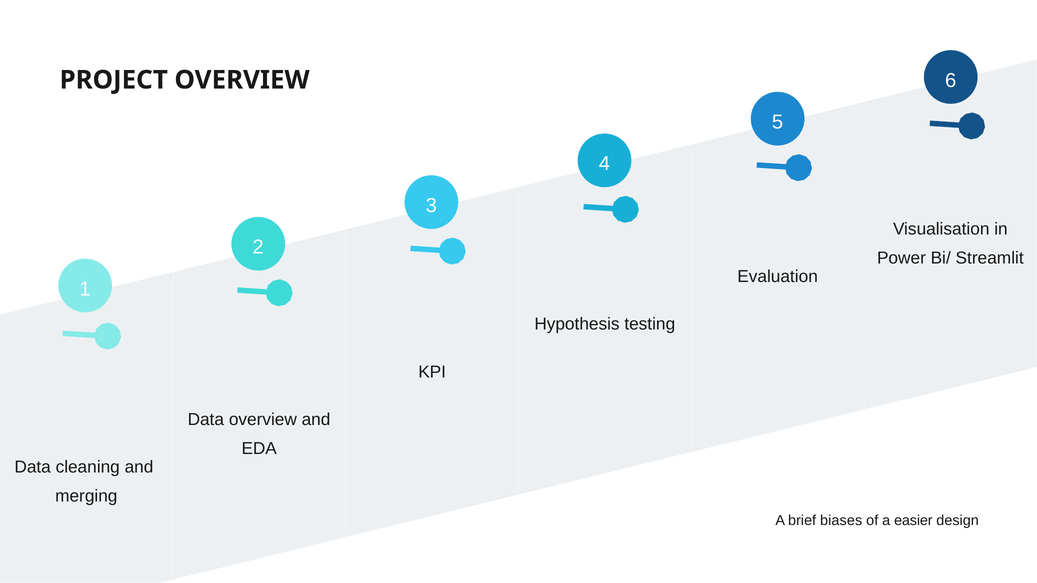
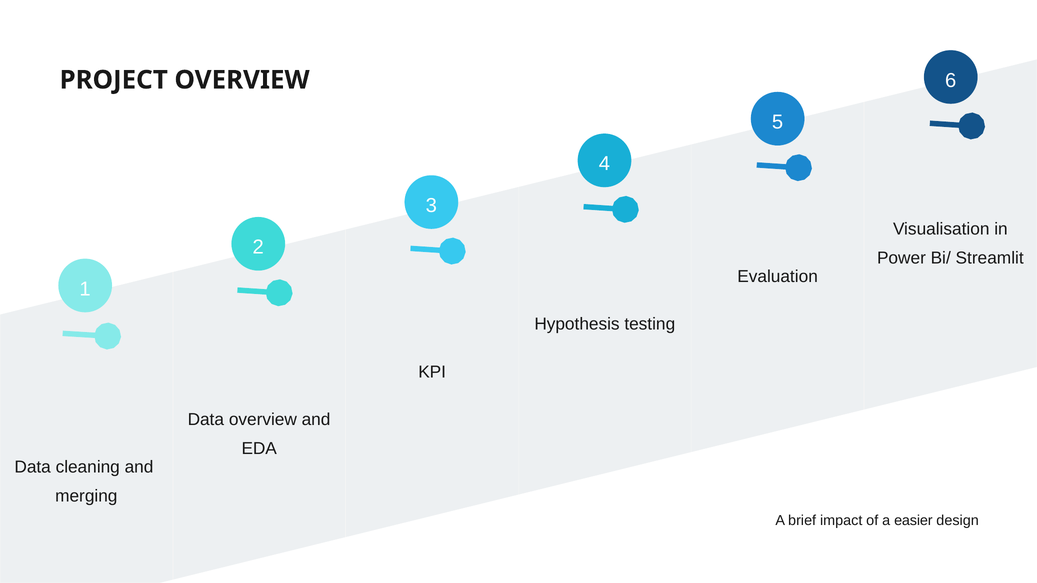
biases: biases -> impact
